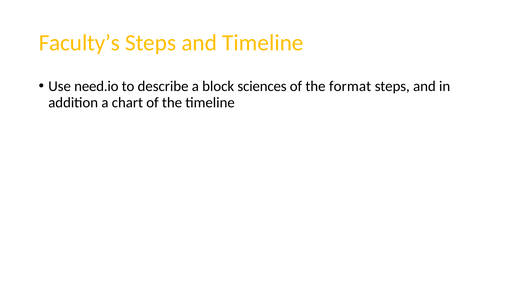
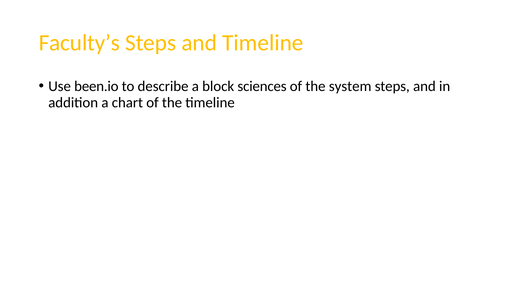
need.io: need.io -> been.io
format: format -> system
